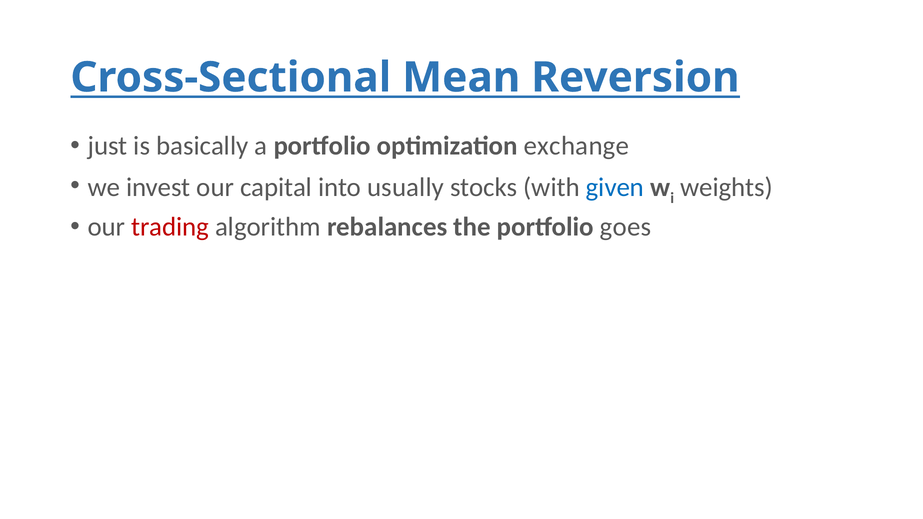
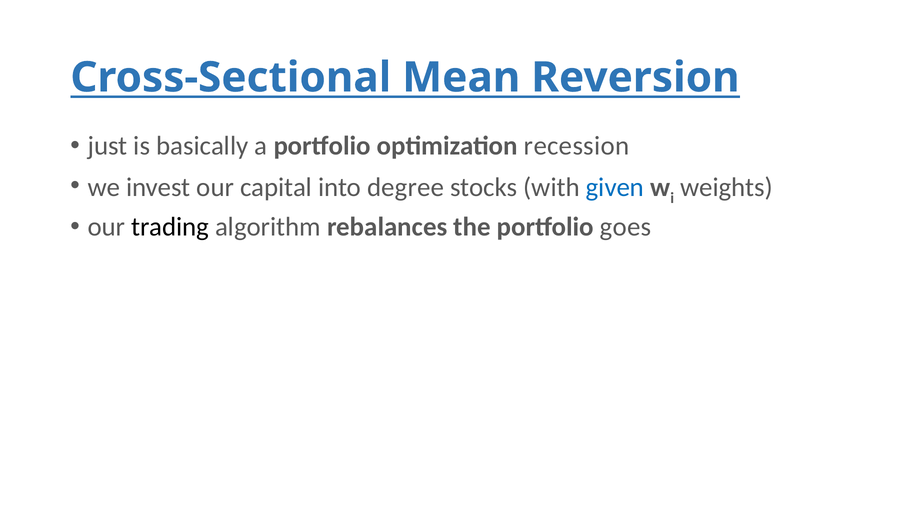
exchange: exchange -> recession
usually: usually -> degree
trading colour: red -> black
